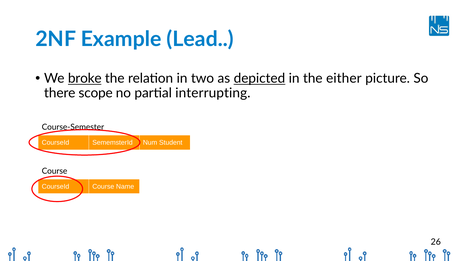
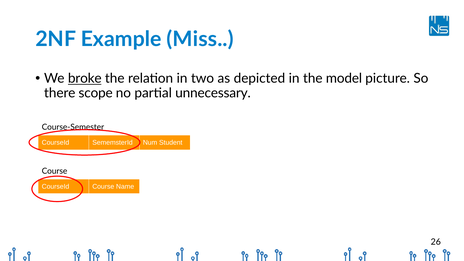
Lead: Lead -> Miss
depicted underline: present -> none
either: either -> model
interrupting: interrupting -> unnecessary
